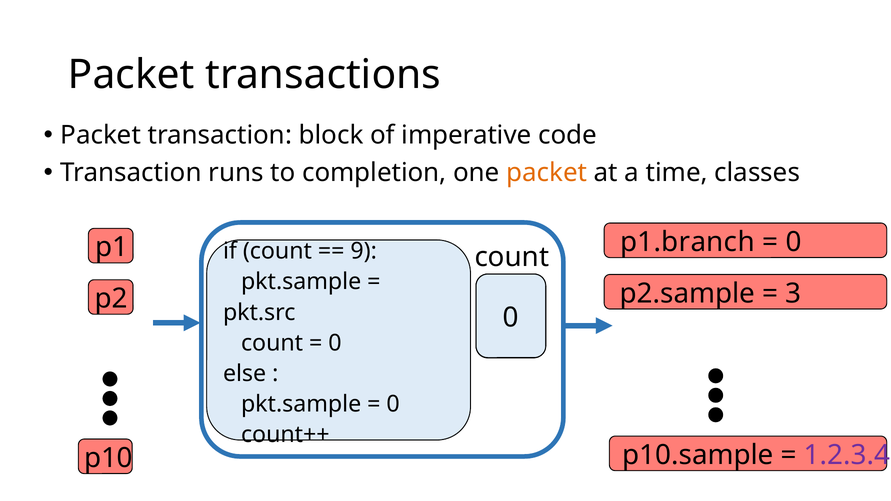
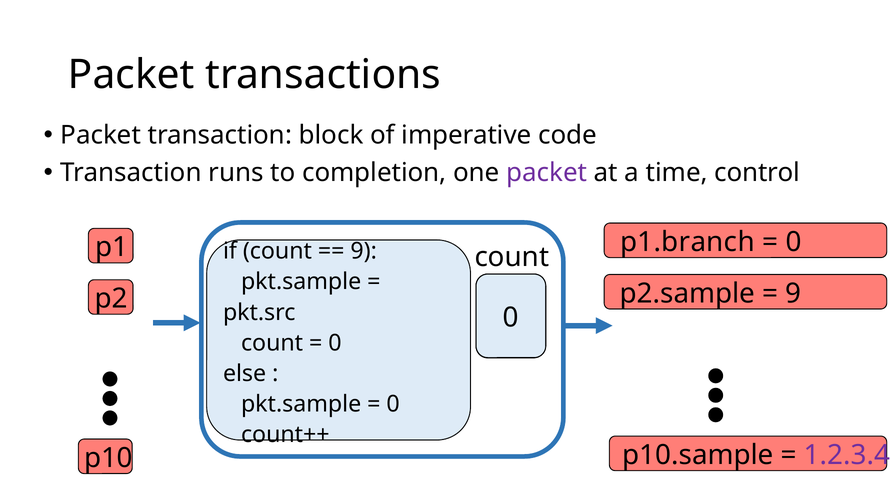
packet at (547, 173) colour: orange -> purple
classes: classes -> control
3 at (793, 293): 3 -> 9
